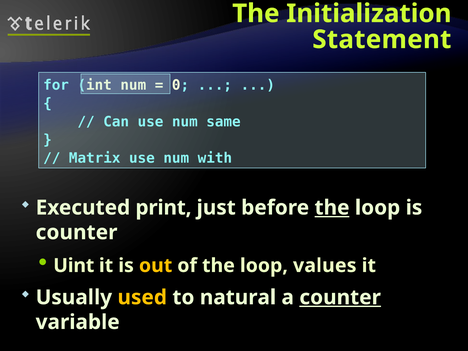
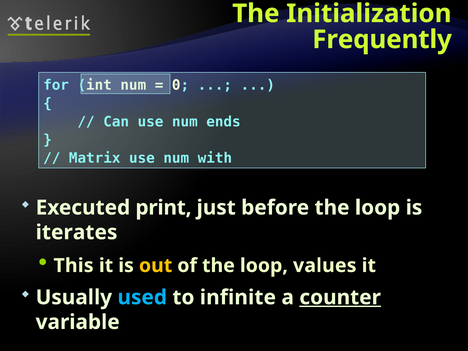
Statement: Statement -> Frequently
same: same -> ends
the at (332, 208) underline: present -> none
counter at (77, 232): counter -> iterates
Uint: Uint -> This
used colour: yellow -> light blue
natural: natural -> infinite
